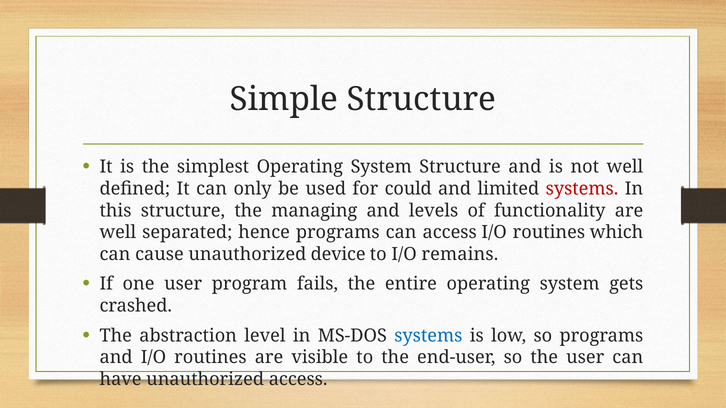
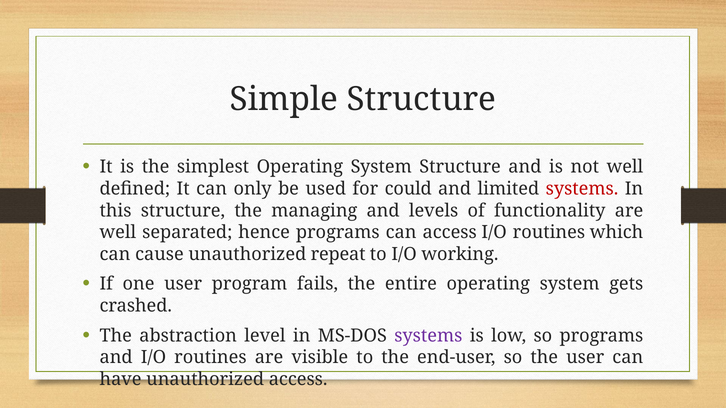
device: device -> repeat
remains: remains -> working
systems at (428, 336) colour: blue -> purple
